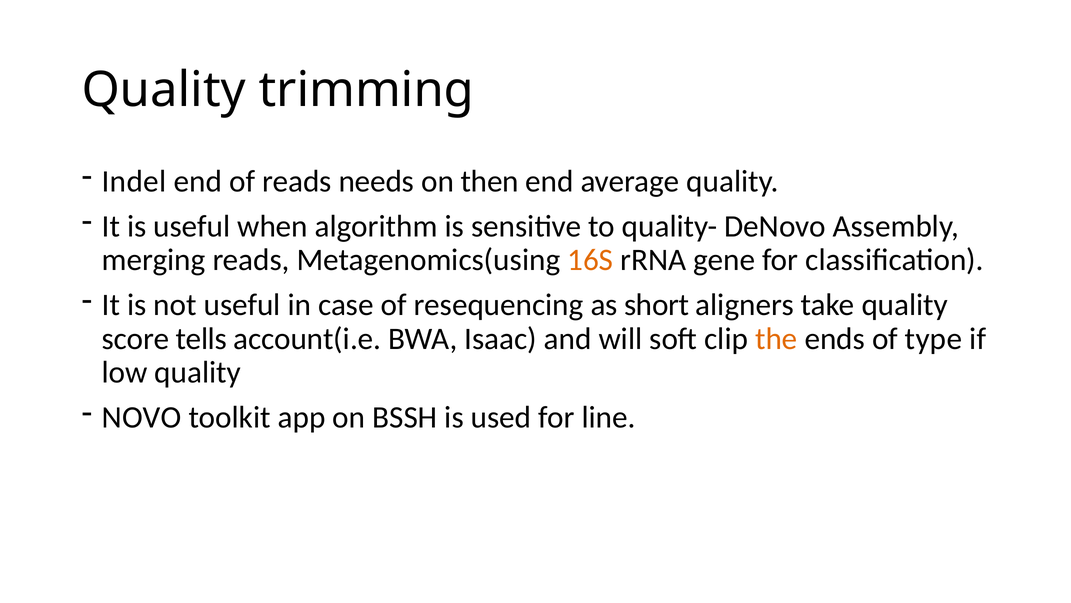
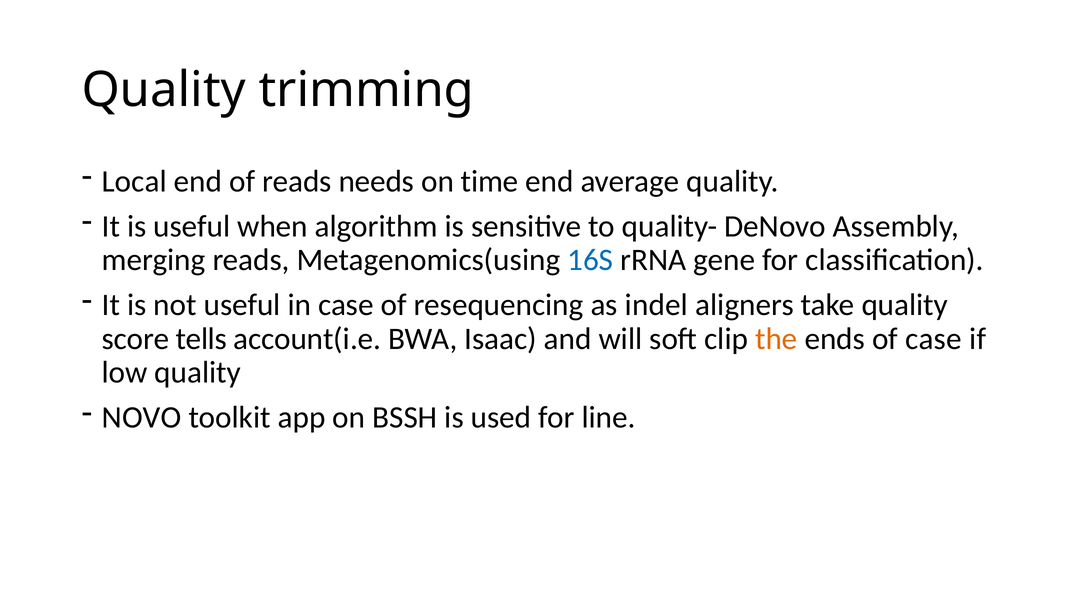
Indel: Indel -> Local
then: then -> time
16S colour: orange -> blue
short: short -> indel
of type: type -> case
